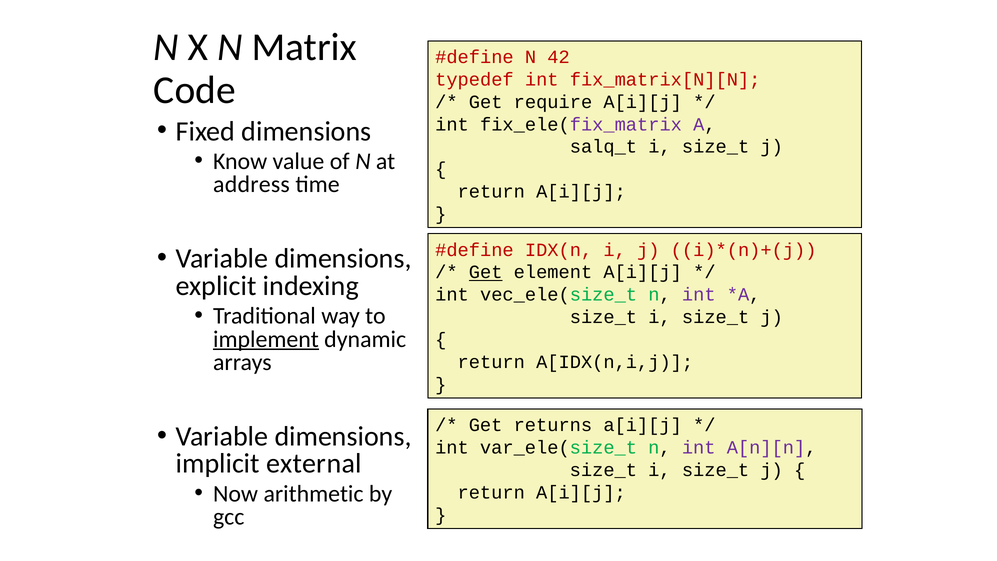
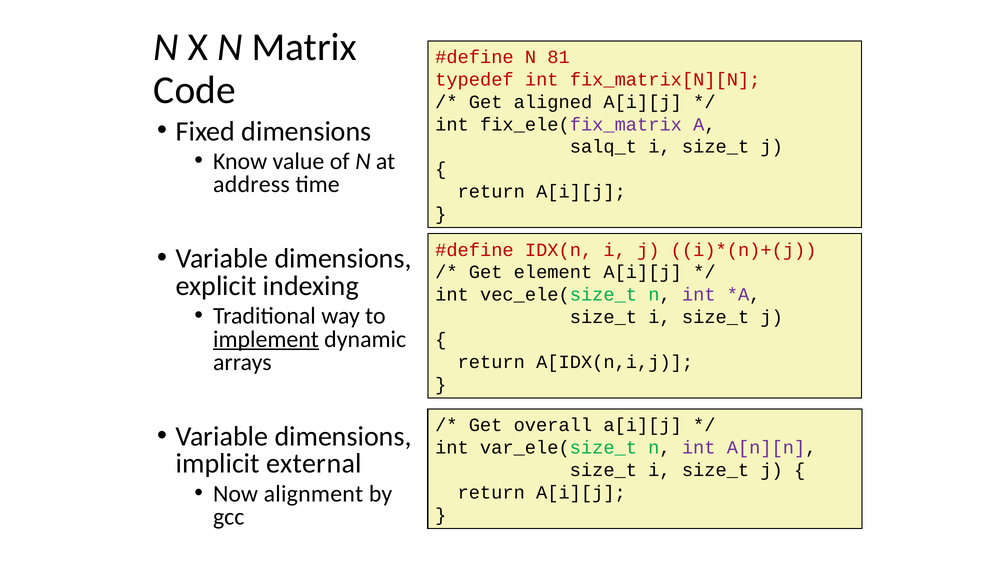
42: 42 -> 81
require: require -> aligned
Get at (486, 272) underline: present -> none
returns: returns -> overall
arithmetic: arithmetic -> alignment
